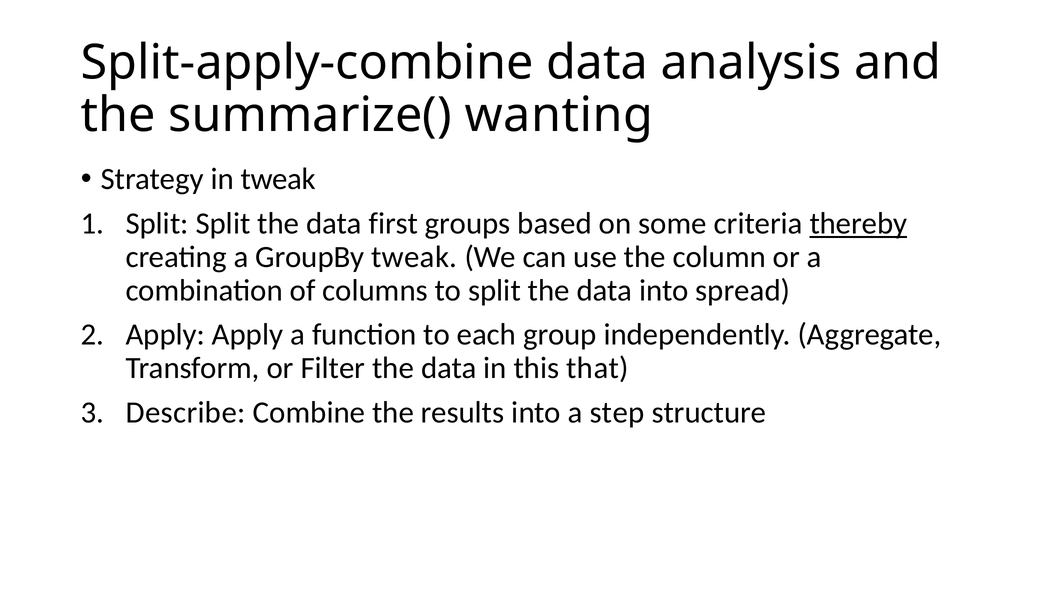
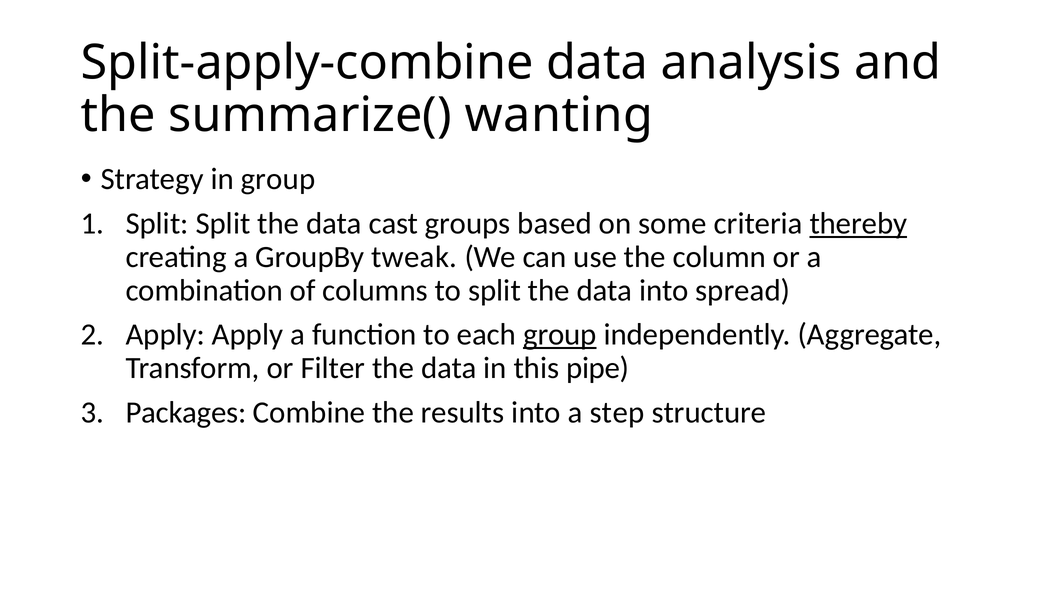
in tweak: tweak -> group
first: first -> cast
group at (560, 335) underline: none -> present
that: that -> pipe
Describe: Describe -> Packages
